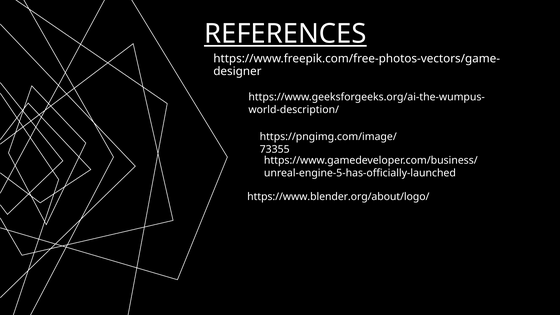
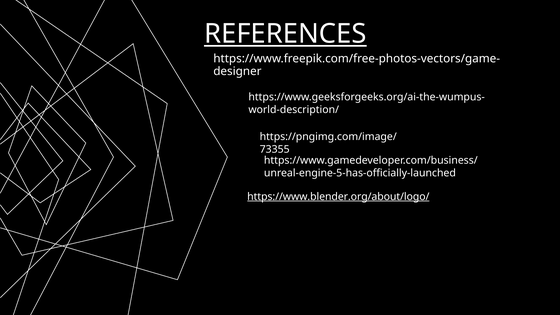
https://www.blender.org/about/logo/ underline: none -> present
